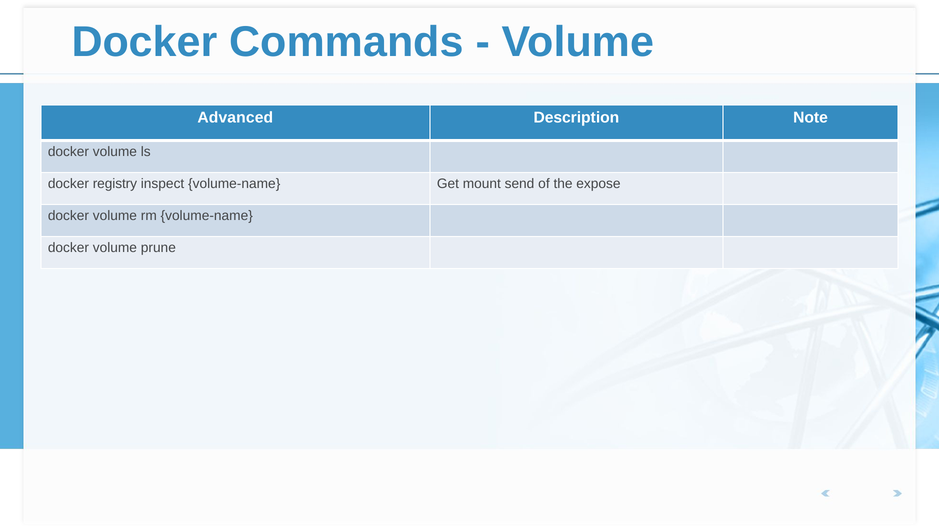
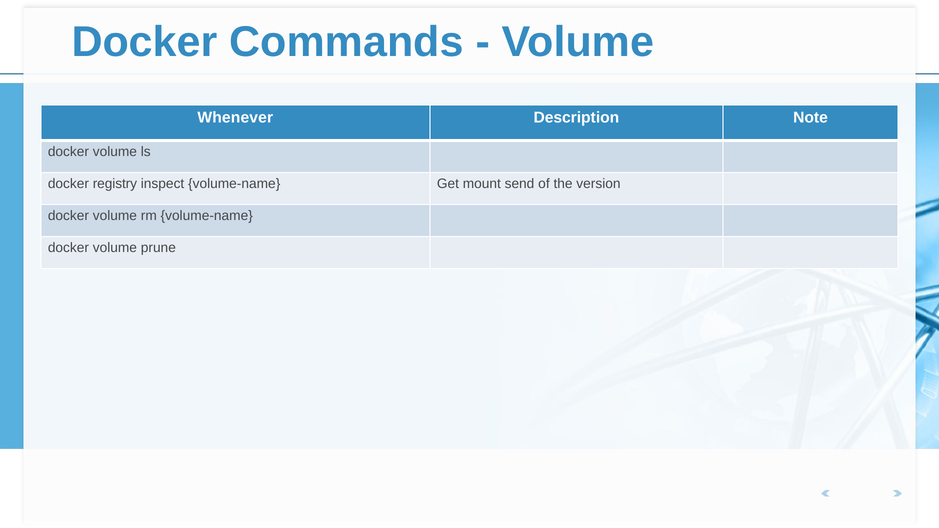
Advanced: Advanced -> Whenever
expose: expose -> version
